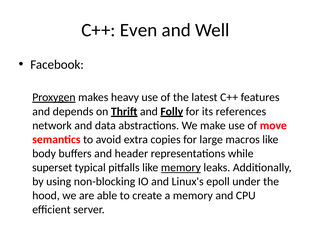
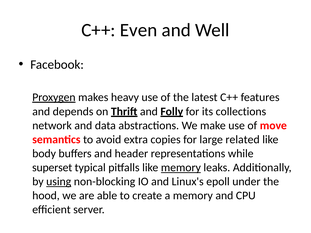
references: references -> collections
macros: macros -> related
using underline: none -> present
